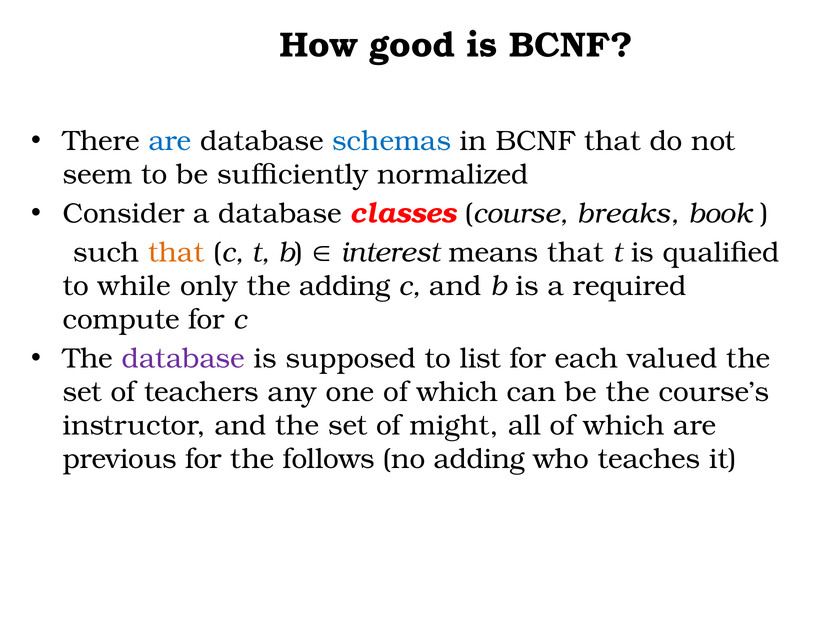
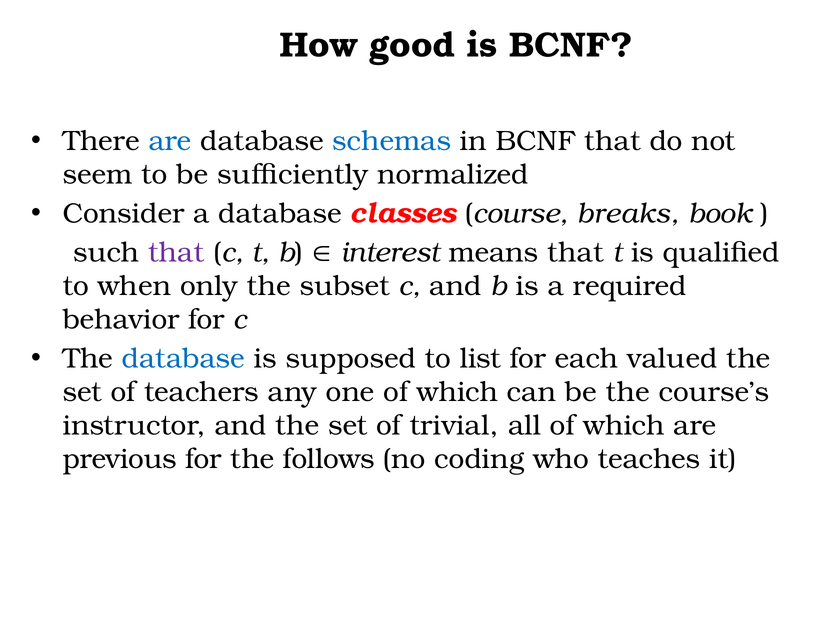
that at (176, 253) colour: orange -> purple
while: while -> when
the adding: adding -> subset
compute: compute -> behavior
database at (183, 359) colour: purple -> blue
might: might -> trivial
no adding: adding -> coding
